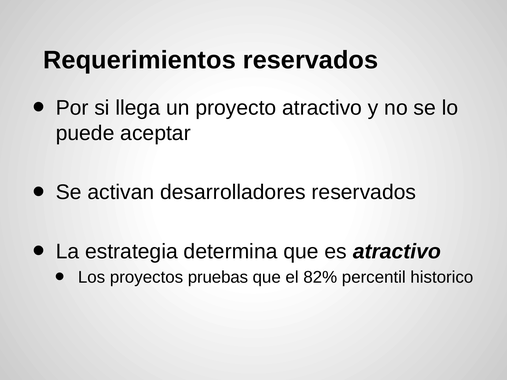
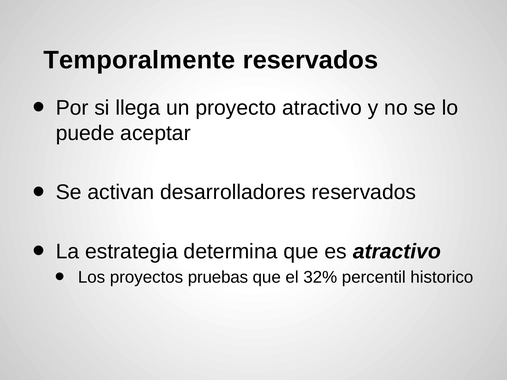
Requerimientos: Requerimientos -> Temporalmente
82%: 82% -> 32%
